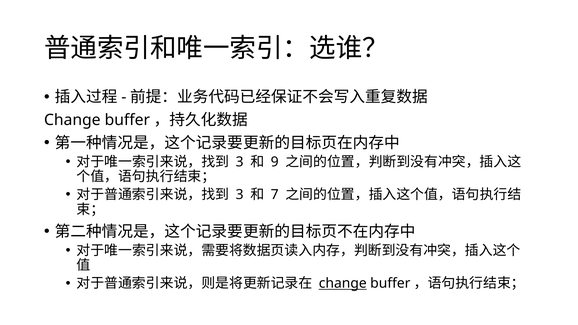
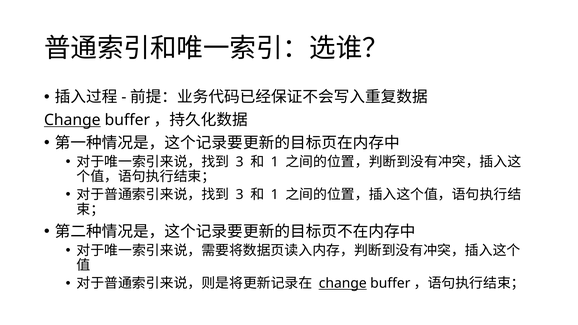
Change at (72, 120) underline: none -> present
9 at (275, 162): 9 -> 1
7 at (275, 195): 7 -> 1
